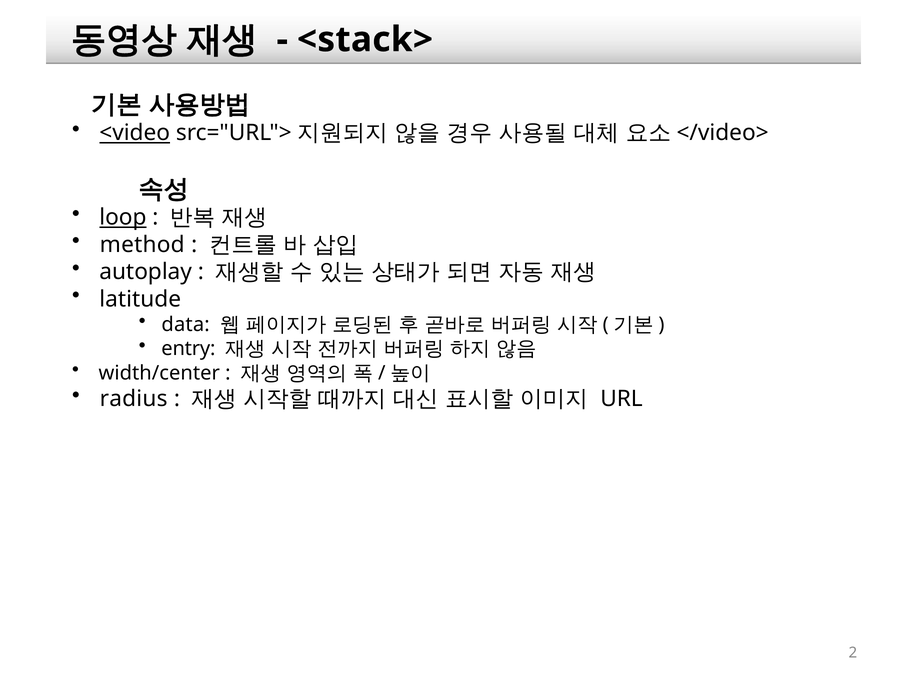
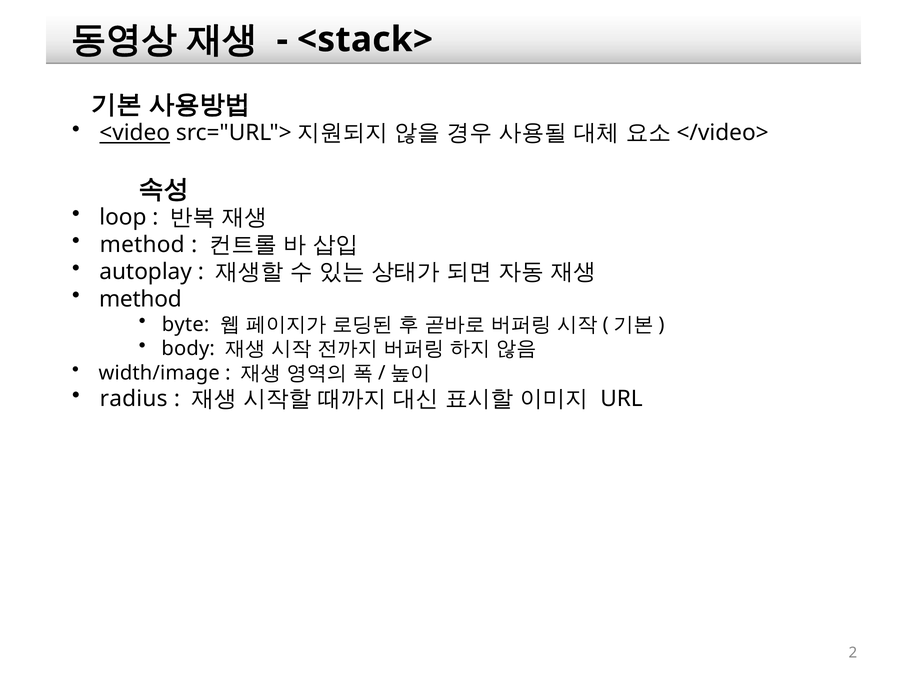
loop underline: present -> none
latitude at (140, 299): latitude -> method
data: data -> byte
entry: entry -> body
width/center: width/center -> width/image
